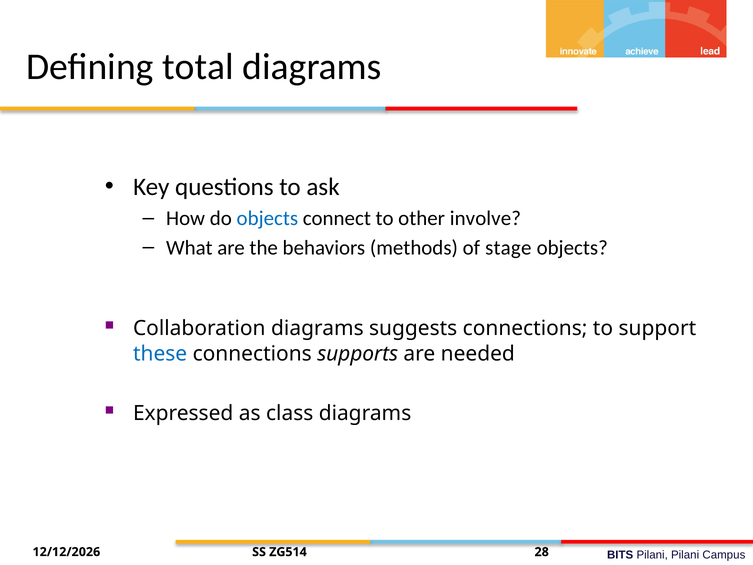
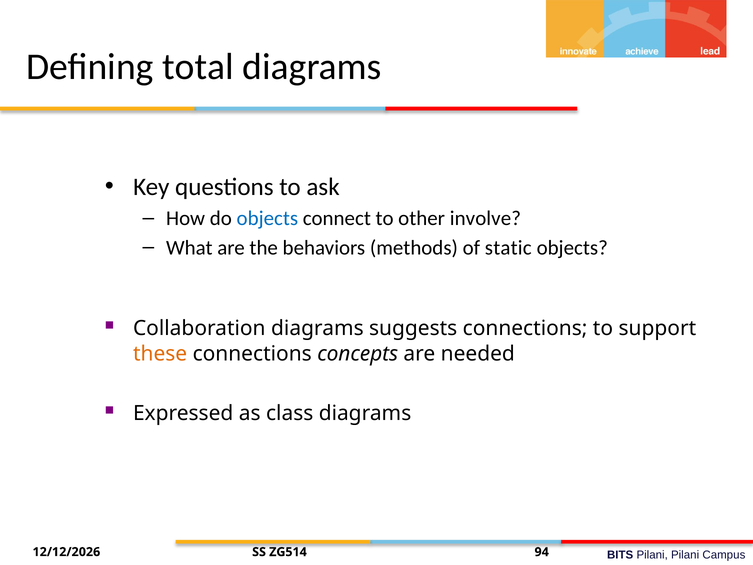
stage: stage -> static
these colour: blue -> orange
supports: supports -> concepts
28: 28 -> 94
